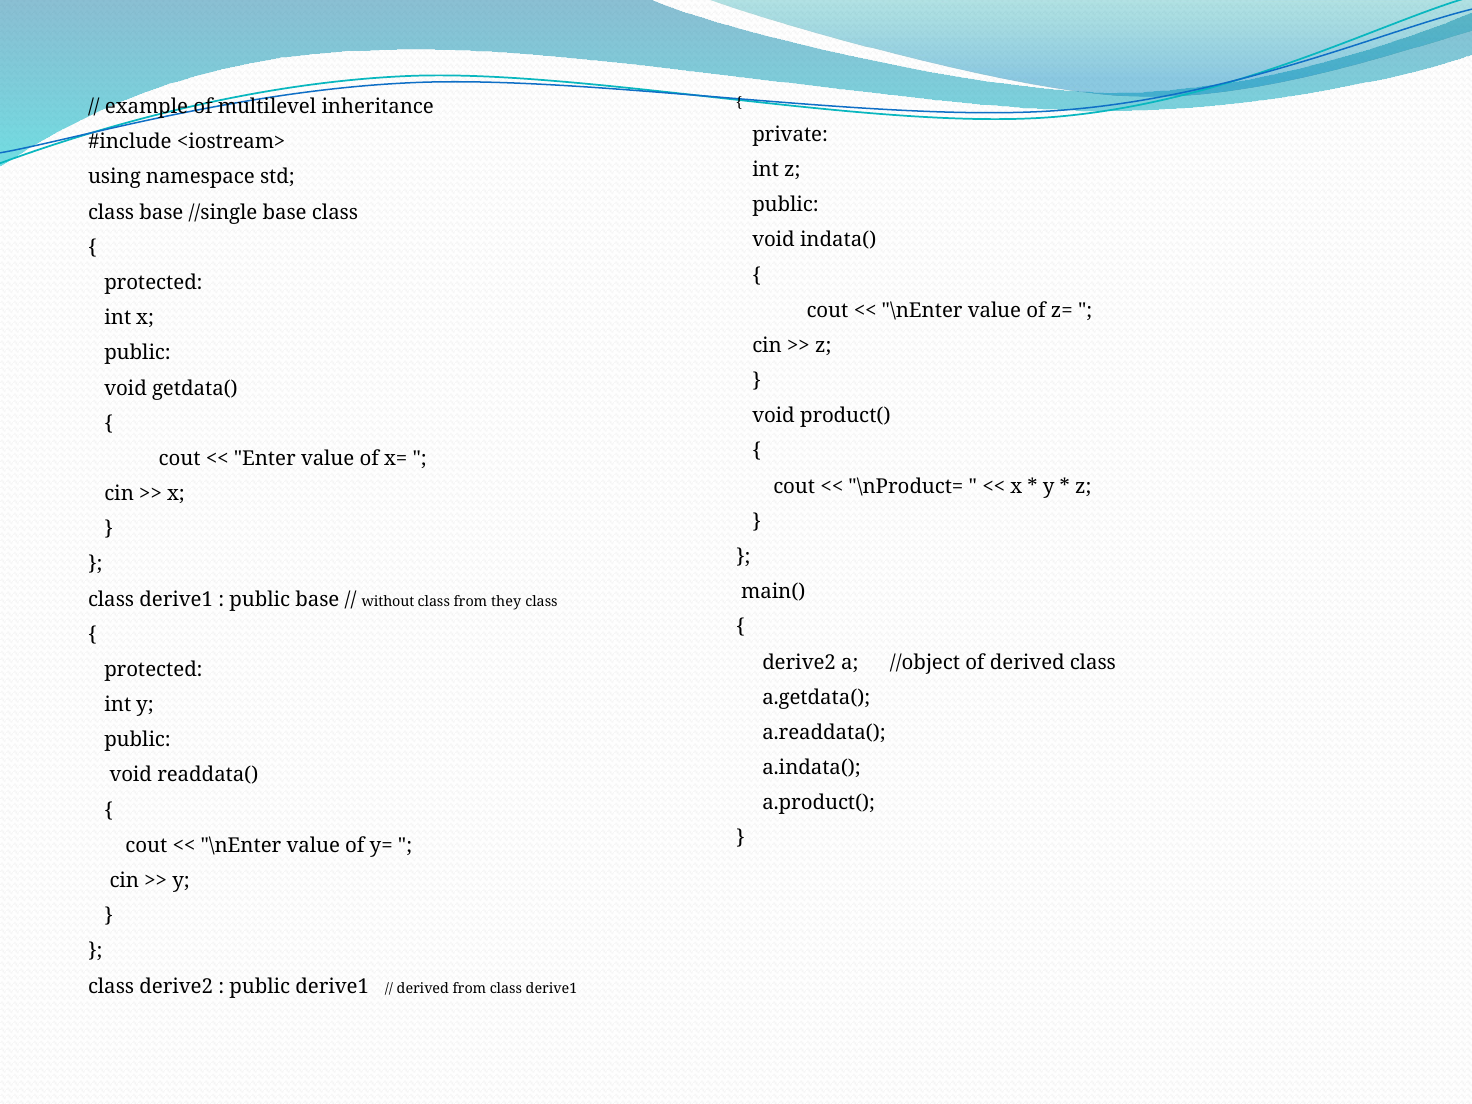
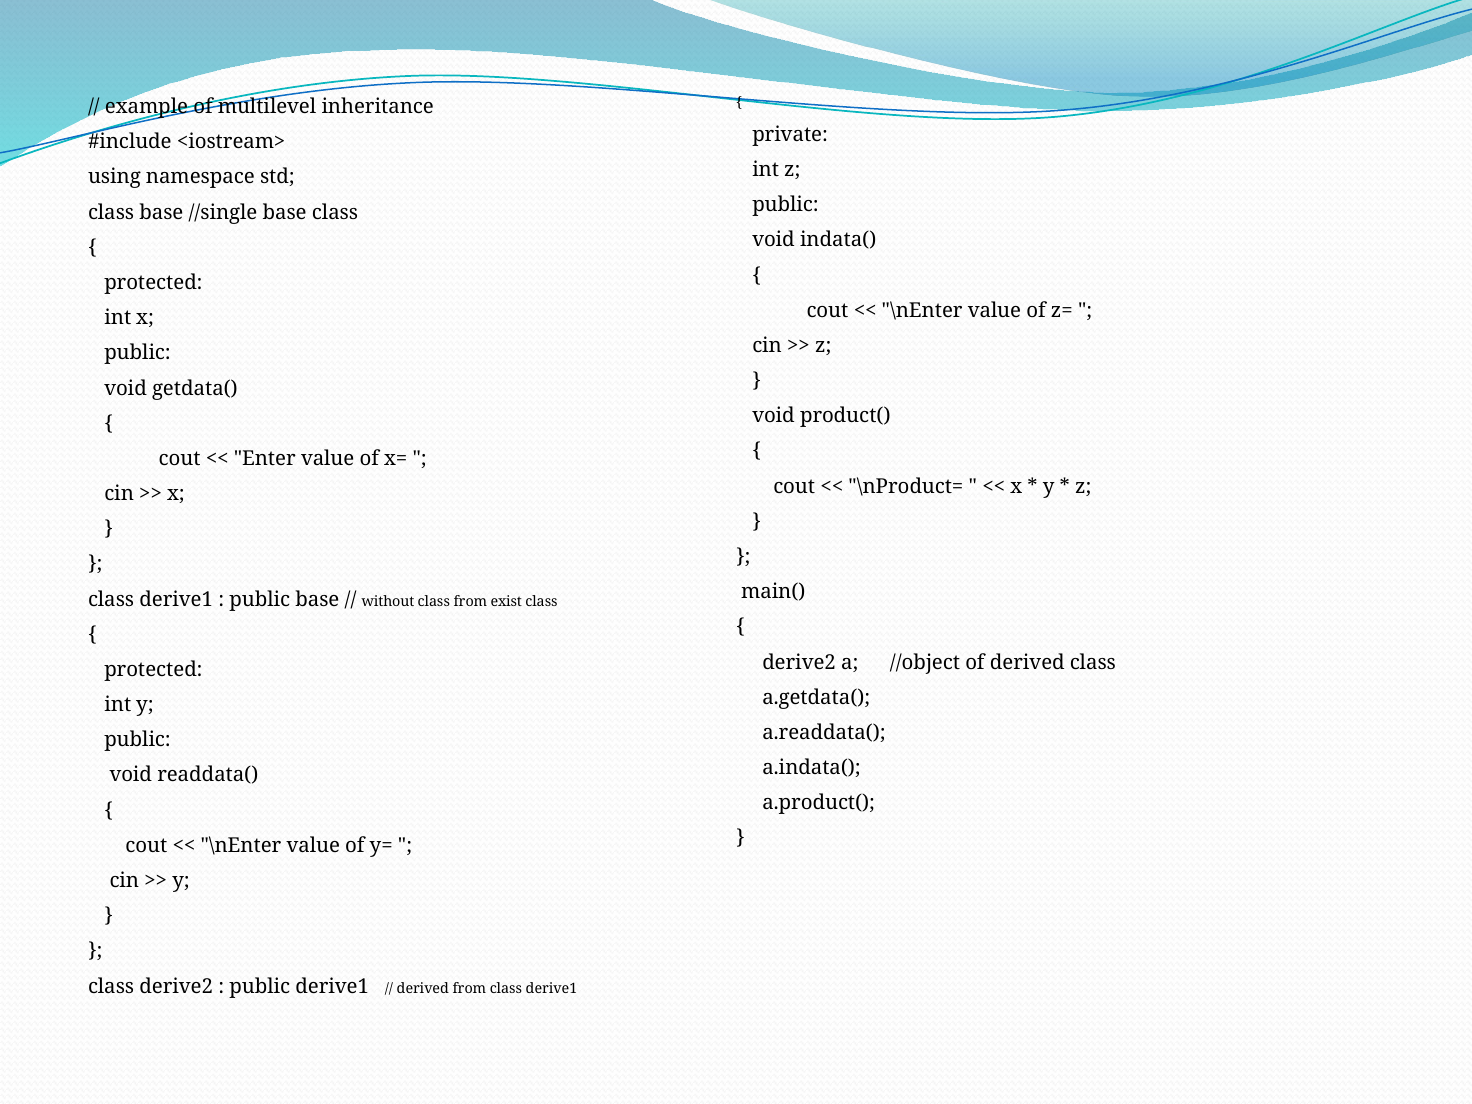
they: they -> exist
